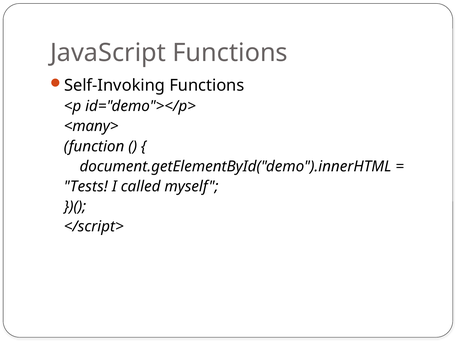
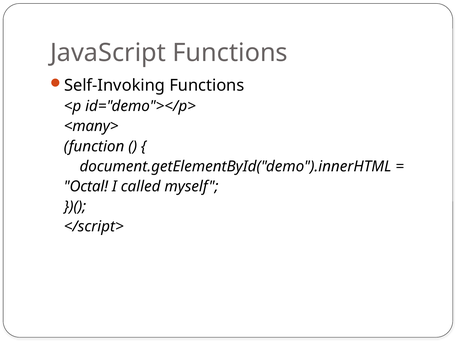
Tests: Tests -> Octal
